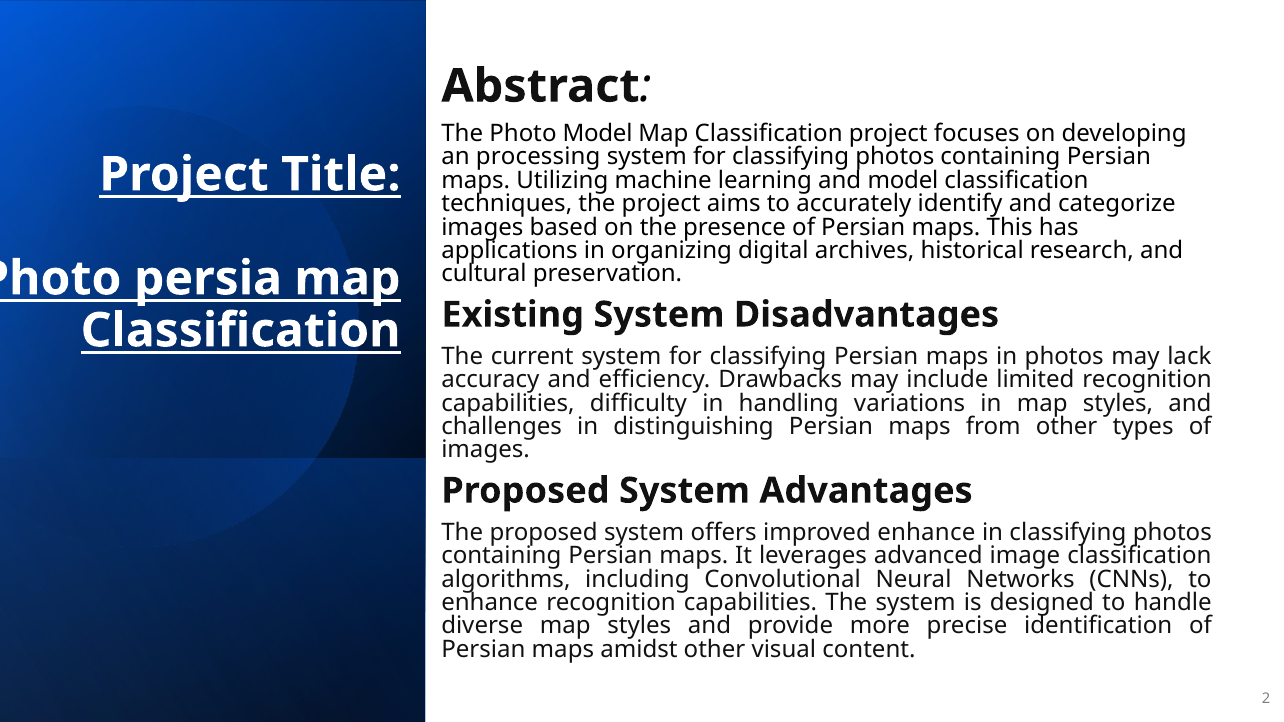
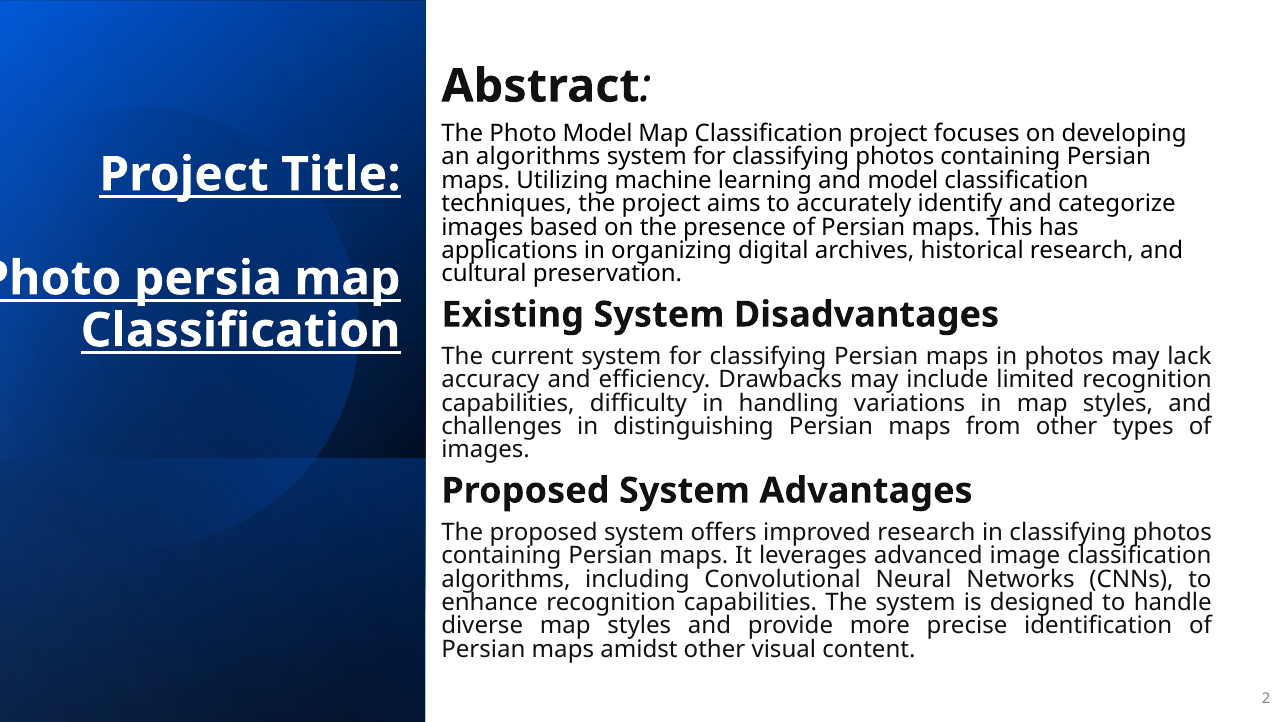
an processing: processing -> algorithms
improved enhance: enhance -> research
